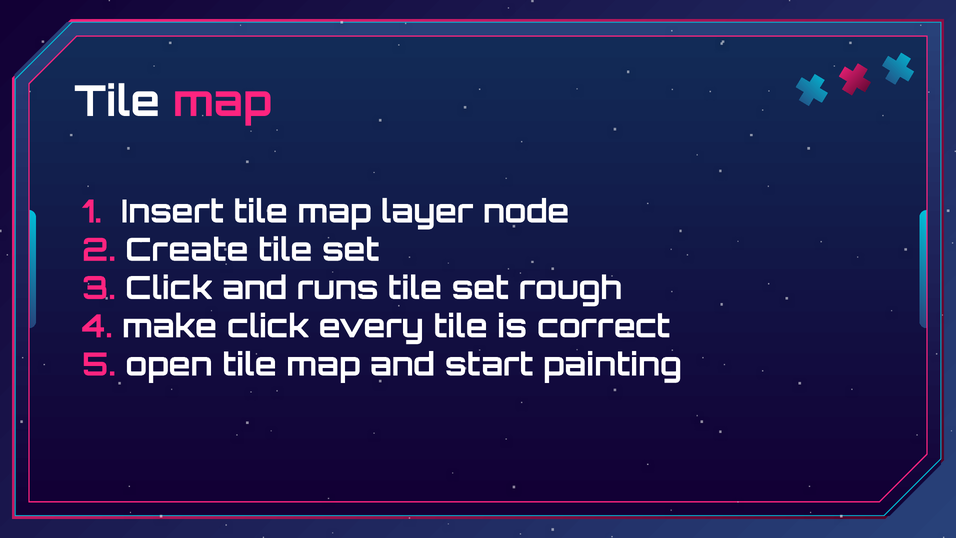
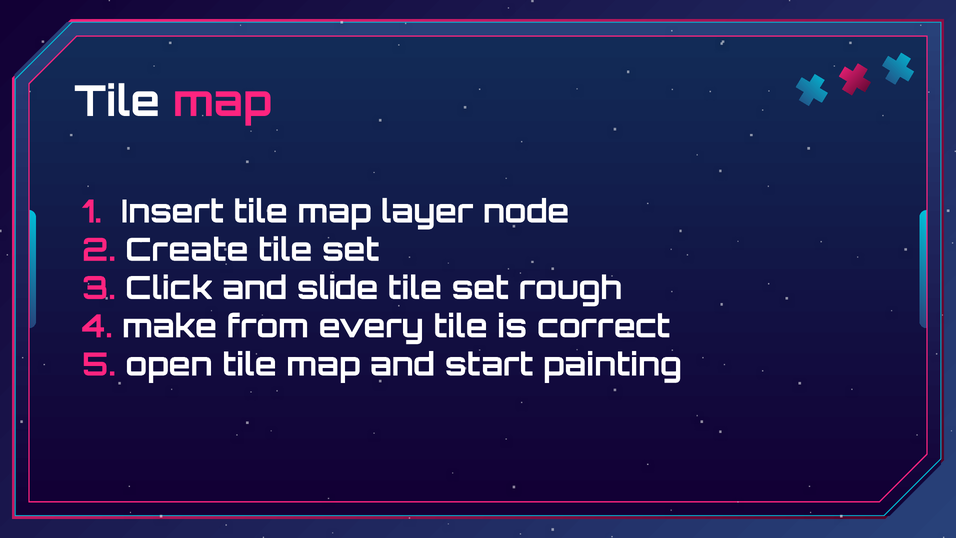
runs: runs -> slide
make click: click -> from
